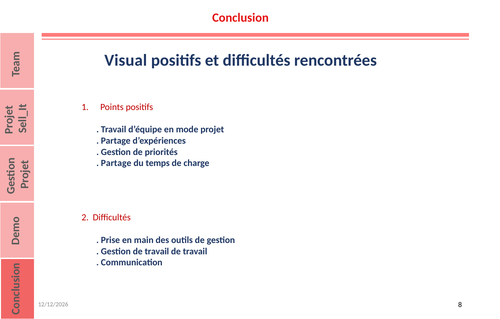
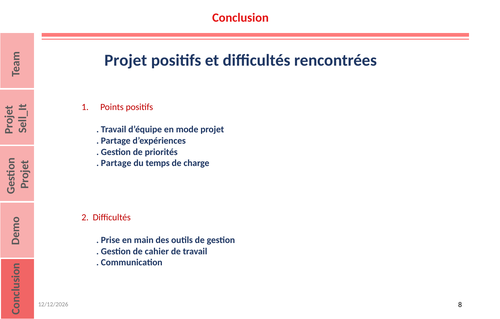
Visual at (126, 60): Visual -> Projet
Gestion de travail: travail -> cahier
